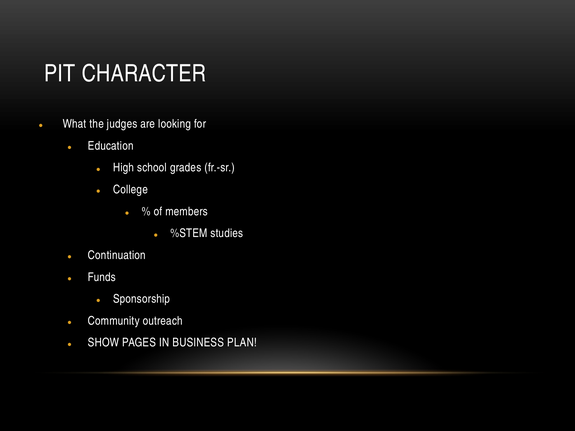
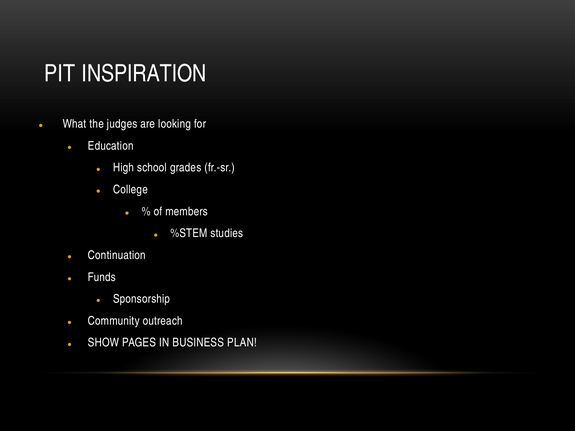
CHARACTER: CHARACTER -> INSPIRATION
